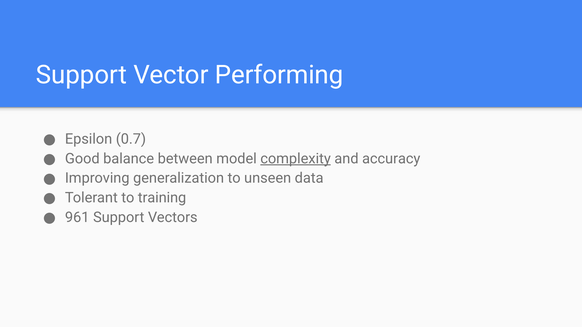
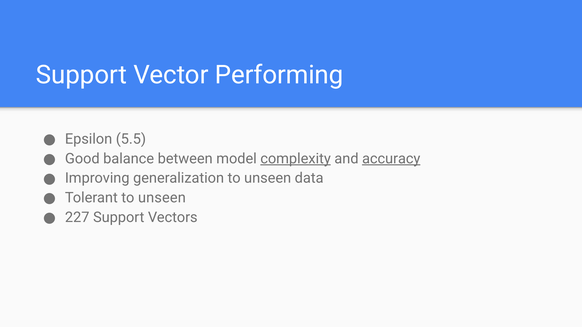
0.7: 0.7 -> 5.5
accuracy underline: none -> present
Tolerant to training: training -> unseen
961: 961 -> 227
